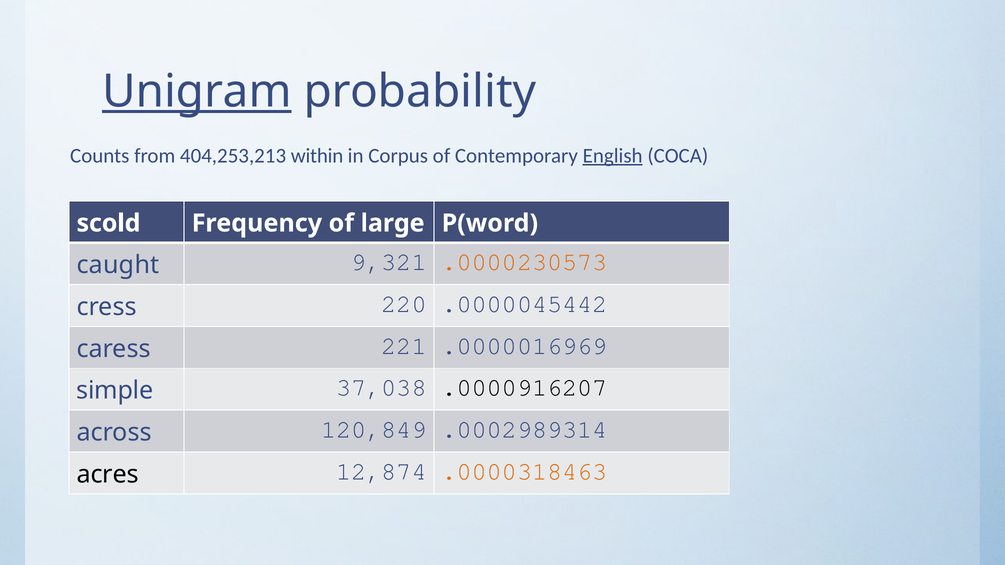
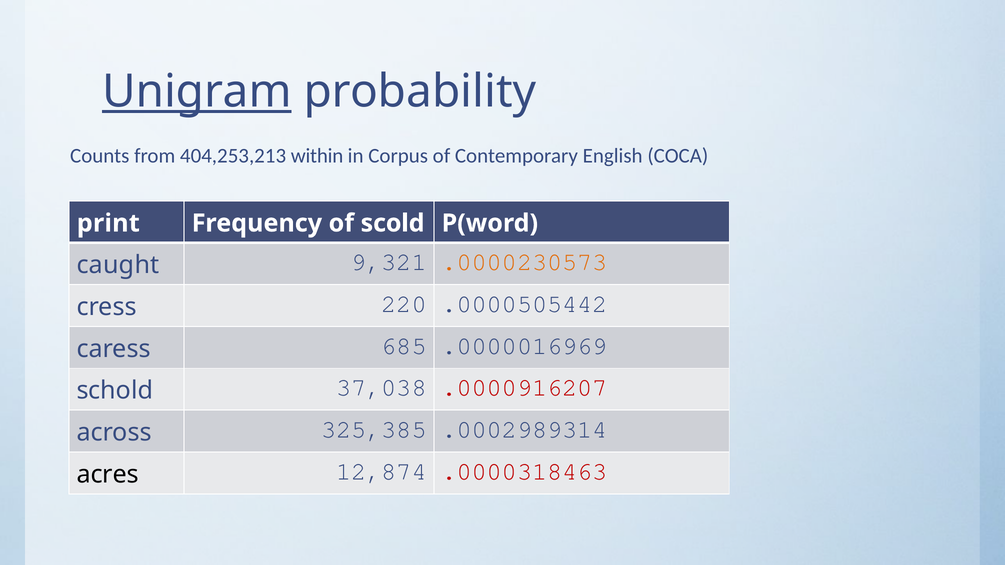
English underline: present -> none
scold: scold -> print
large: large -> scold
.0000045442: .0000045442 -> .0000505442
221: 221 -> 685
simple: simple -> schold
.0000916207 colour: black -> red
120,849: 120,849 -> 325,385
.0000318463 colour: orange -> red
